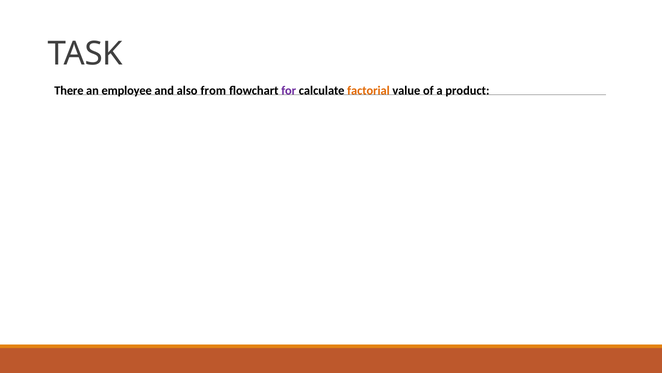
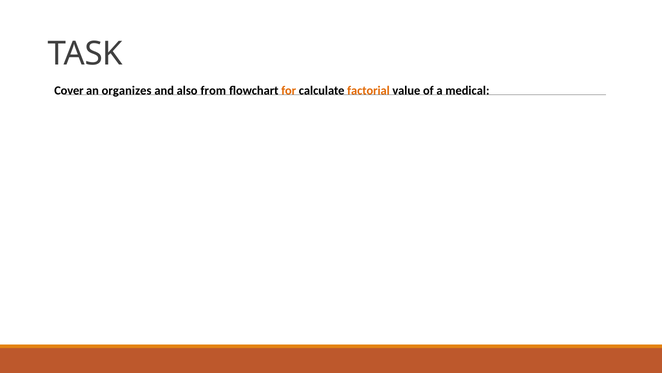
There: There -> Cover
employee: employee -> organizes
for colour: purple -> orange
product: product -> medical
